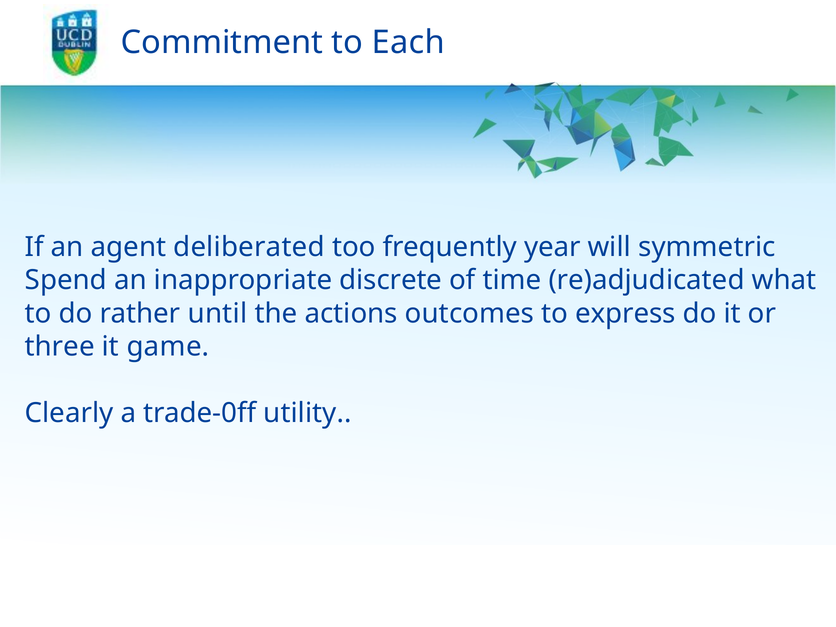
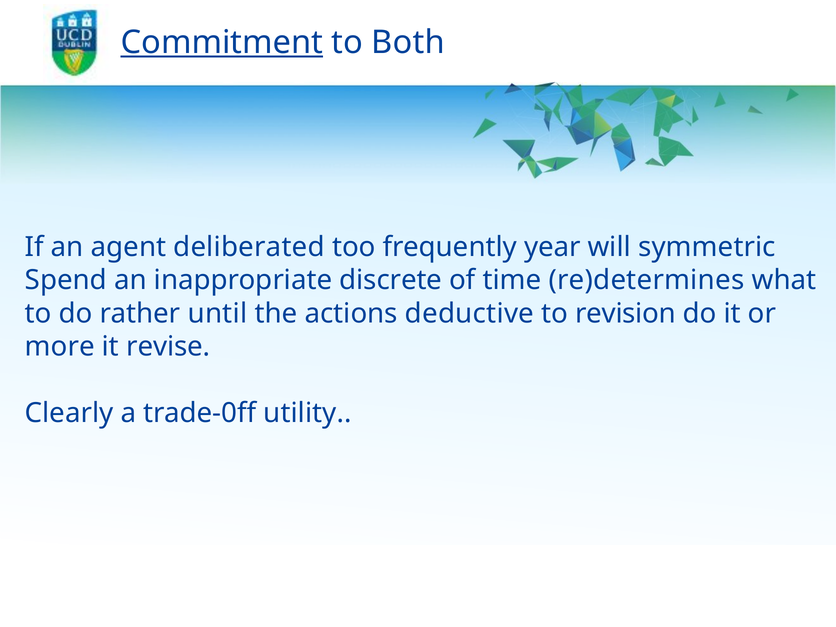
Commitment underline: none -> present
Each: Each -> Both
re)adjudicated: re)adjudicated -> re)determines
outcomes: outcomes -> deductive
express: express -> revision
three: three -> more
game: game -> revise
